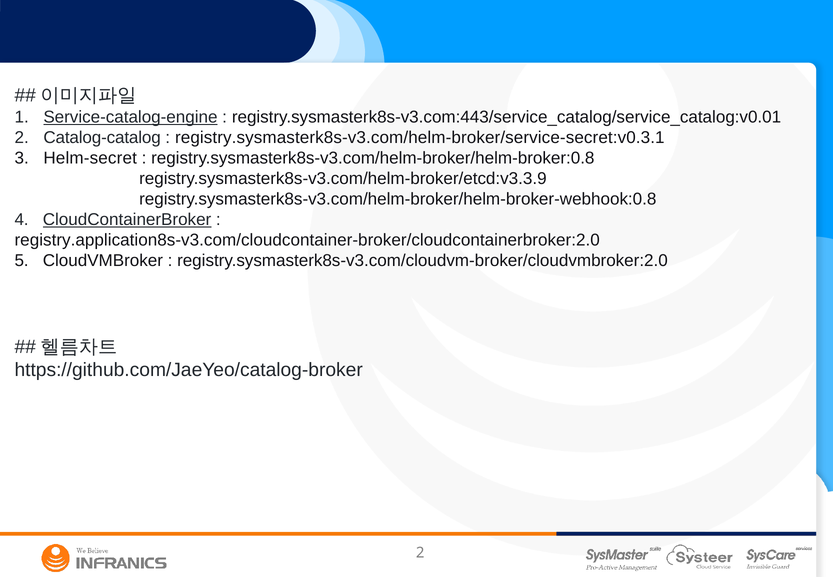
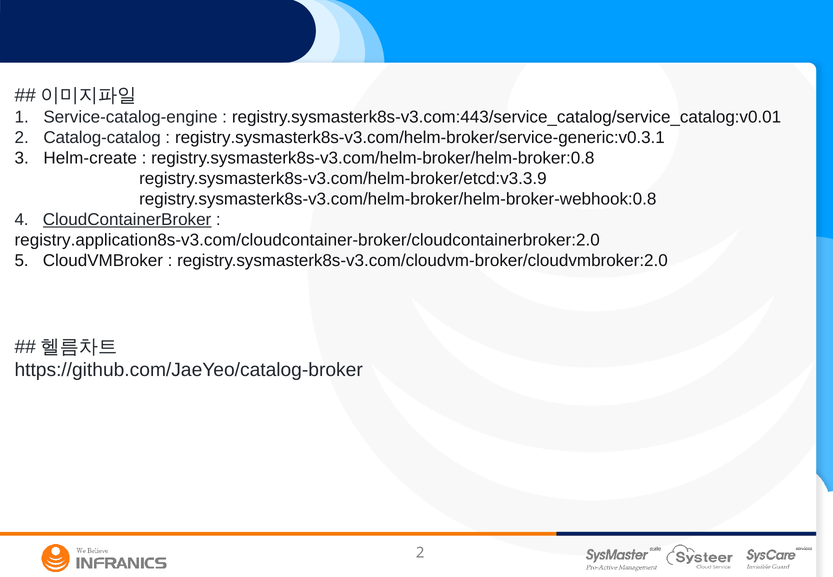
Service-catalog-engine underline: present -> none
registry.sysmasterk8s-v3.com/helm-broker/service-secret:v0.3.1: registry.sysmasterk8s-v3.com/helm-broker/service-secret:v0.3.1 -> registry.sysmasterk8s-v3.com/helm-broker/service-generic:v0.3.1
Helm-secret: Helm-secret -> Helm-create
